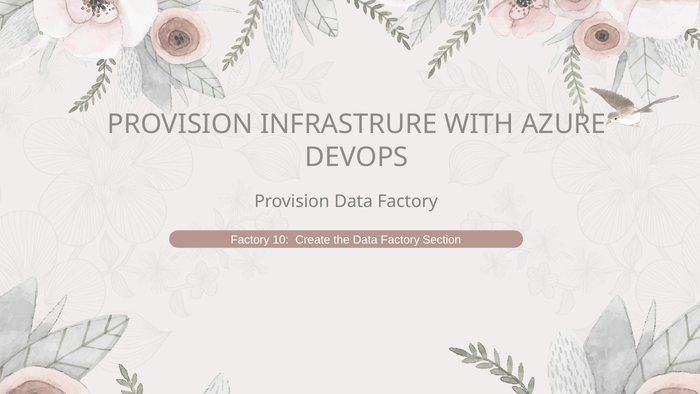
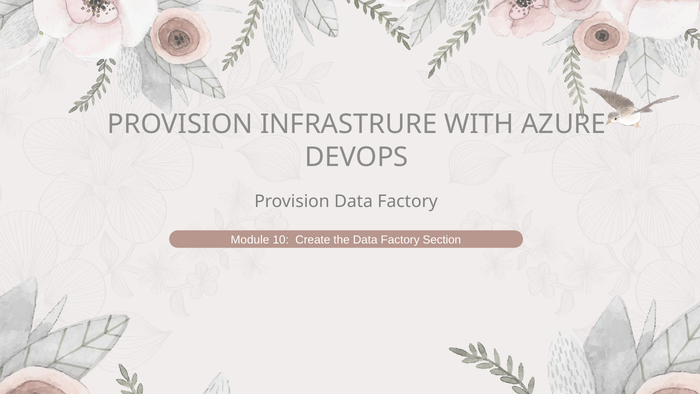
Factory at (250, 240): Factory -> Module
